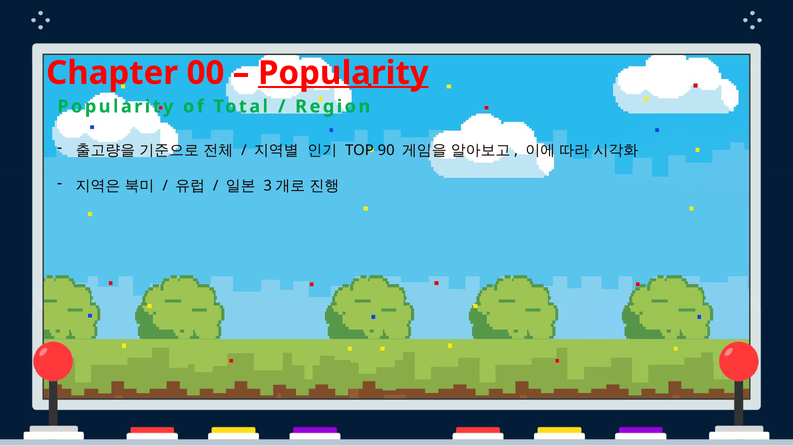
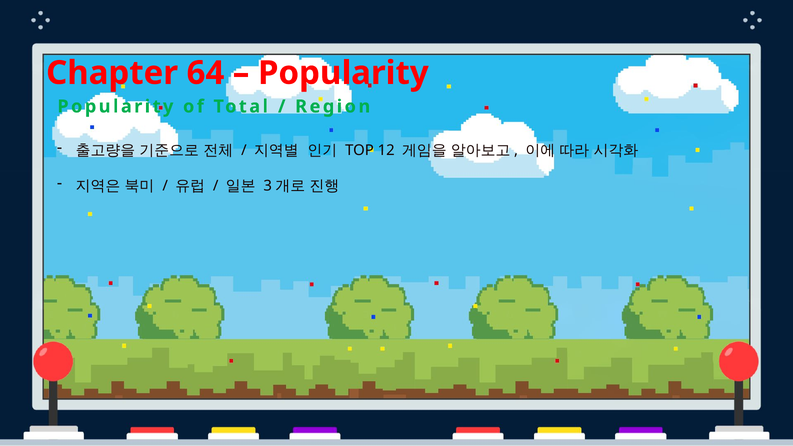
00: 00 -> 64
Popularity at (343, 73) underline: present -> none
90: 90 -> 12
